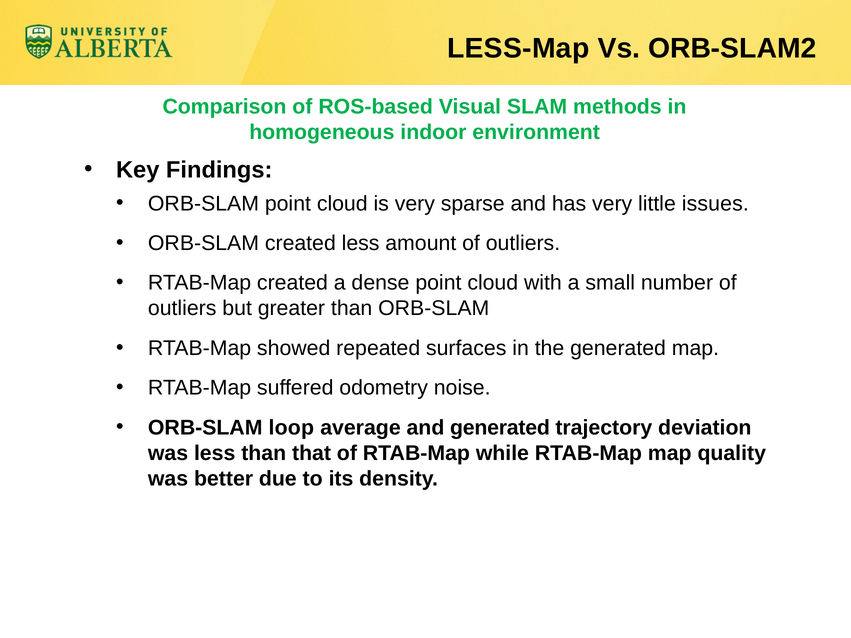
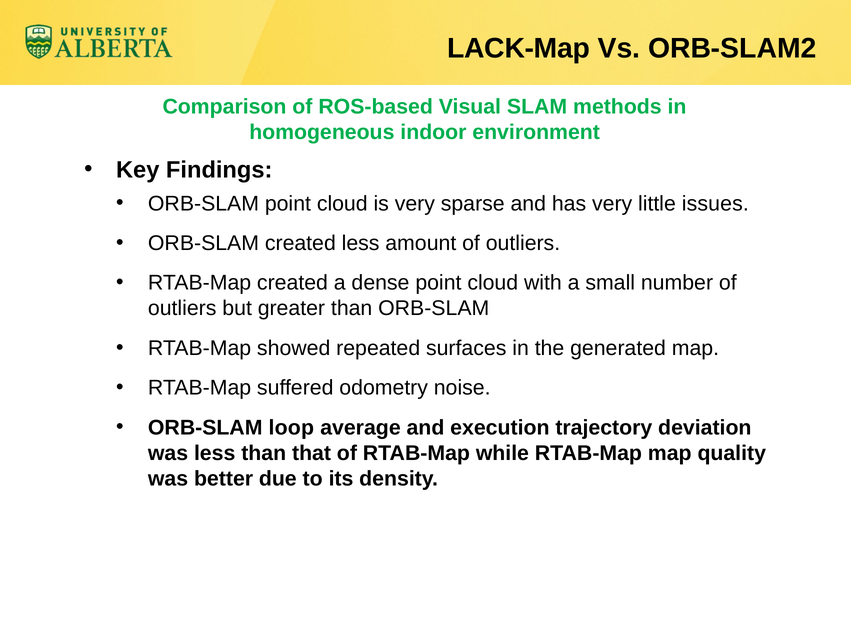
LESS-Map: LESS-Map -> LACK-Map
and generated: generated -> execution
